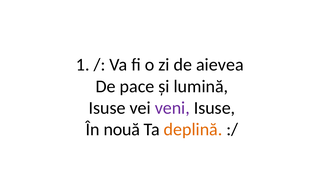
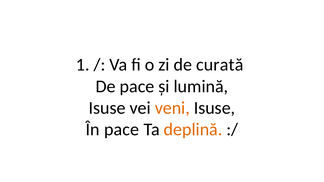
aievea: aievea -> curată
veni colour: purple -> orange
În nouă: nouă -> pace
